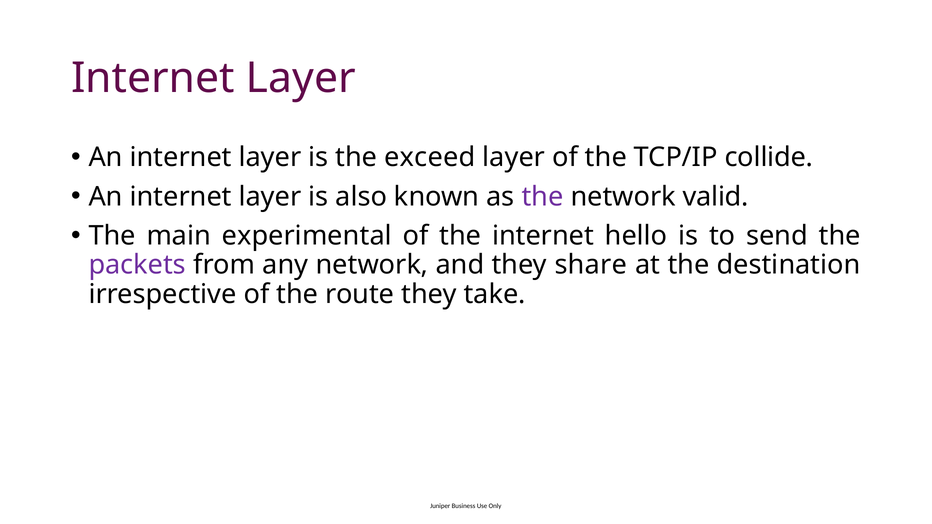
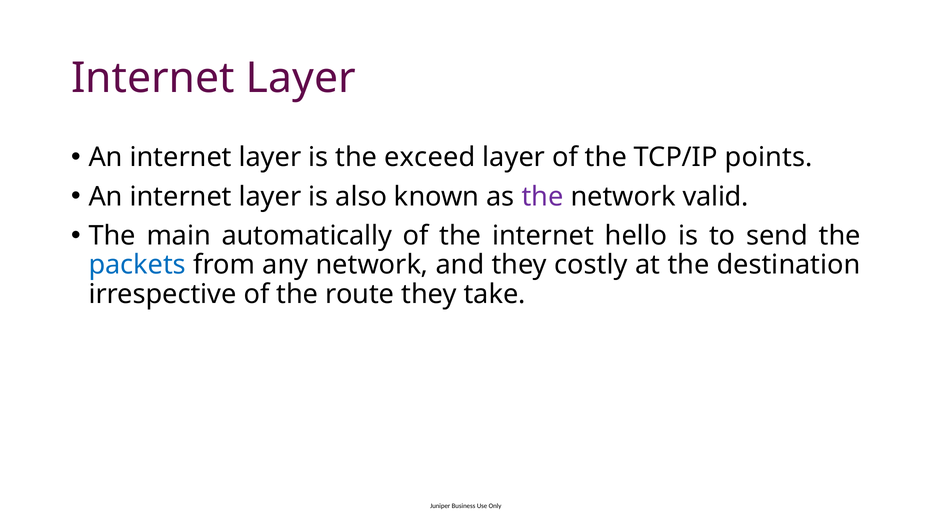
collide: collide -> points
experimental: experimental -> automatically
packets colour: purple -> blue
share: share -> costly
